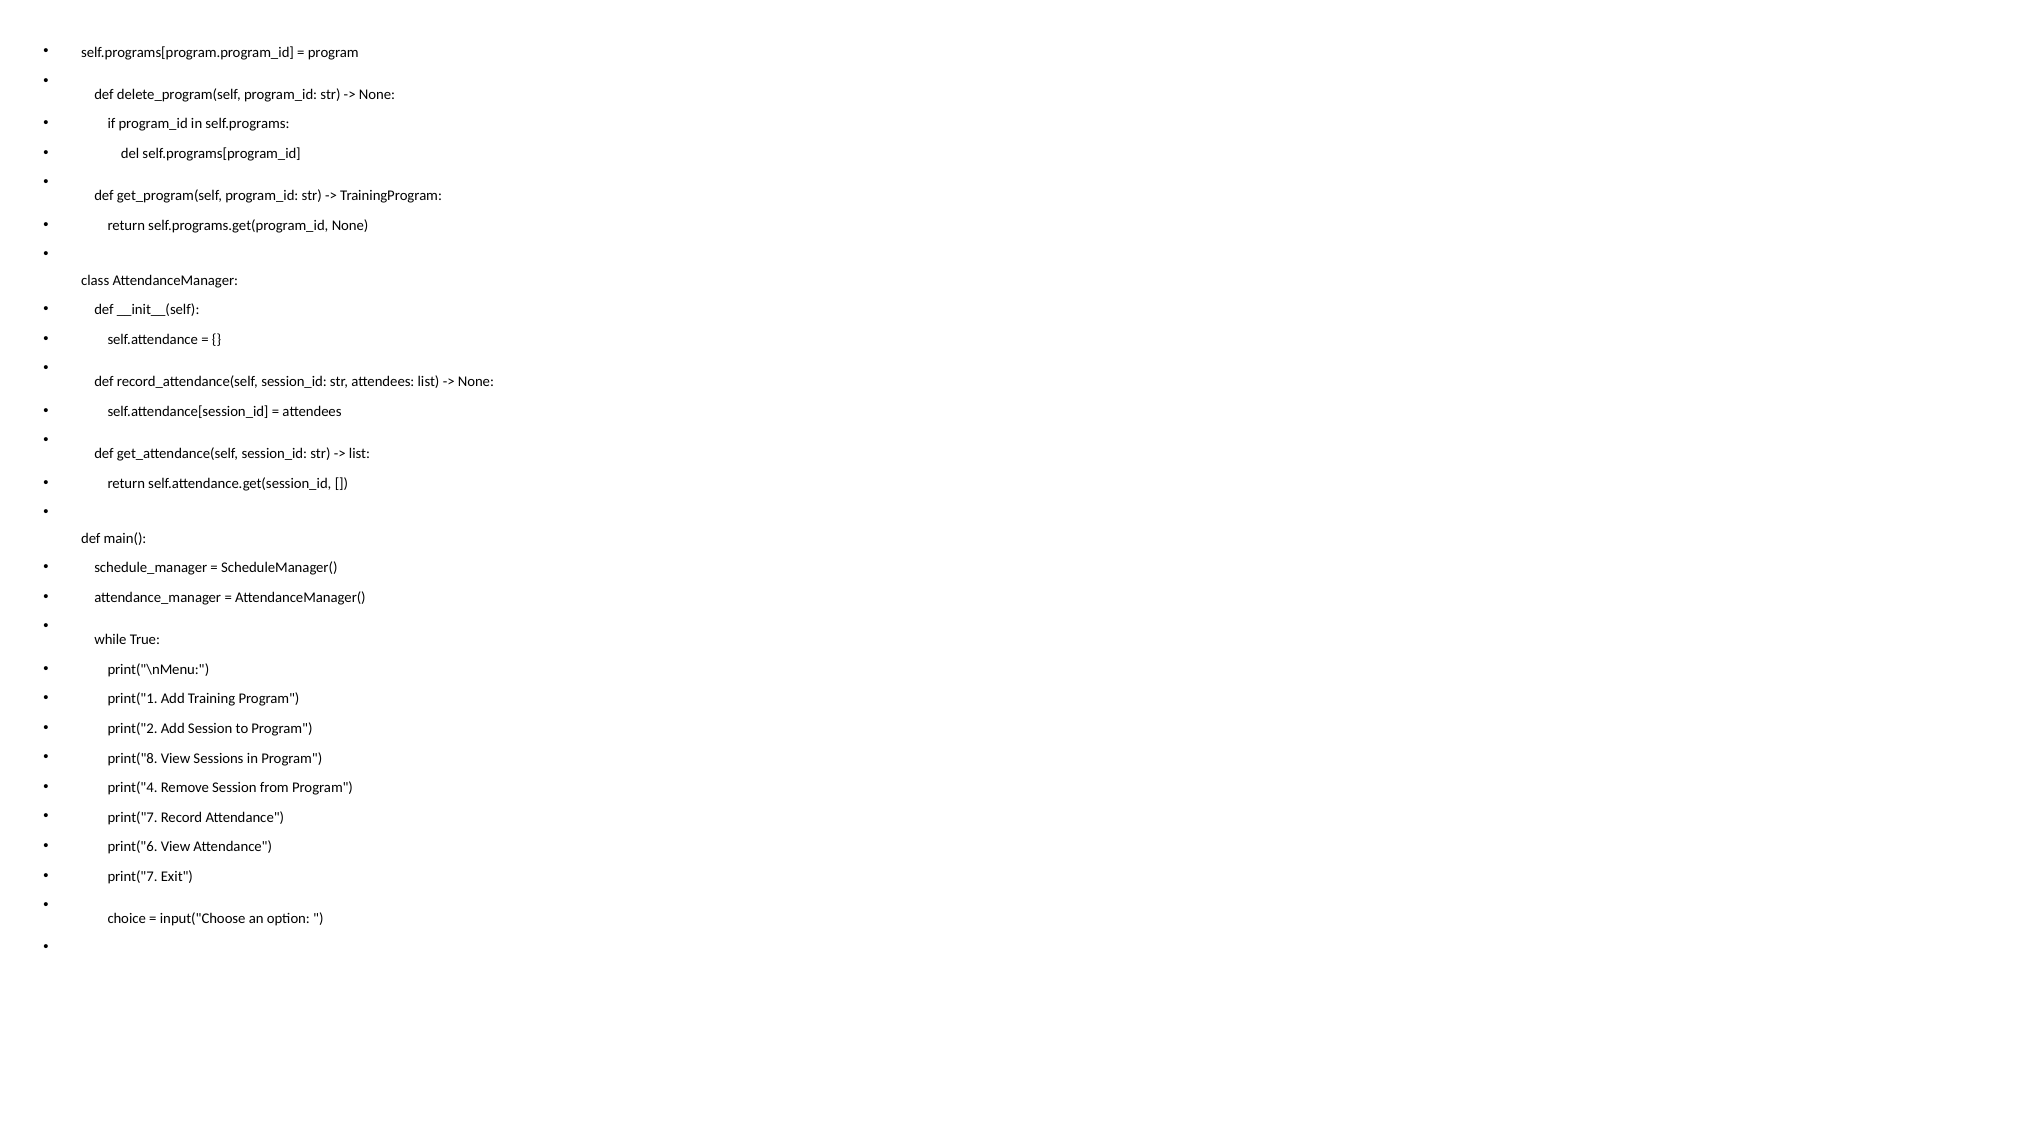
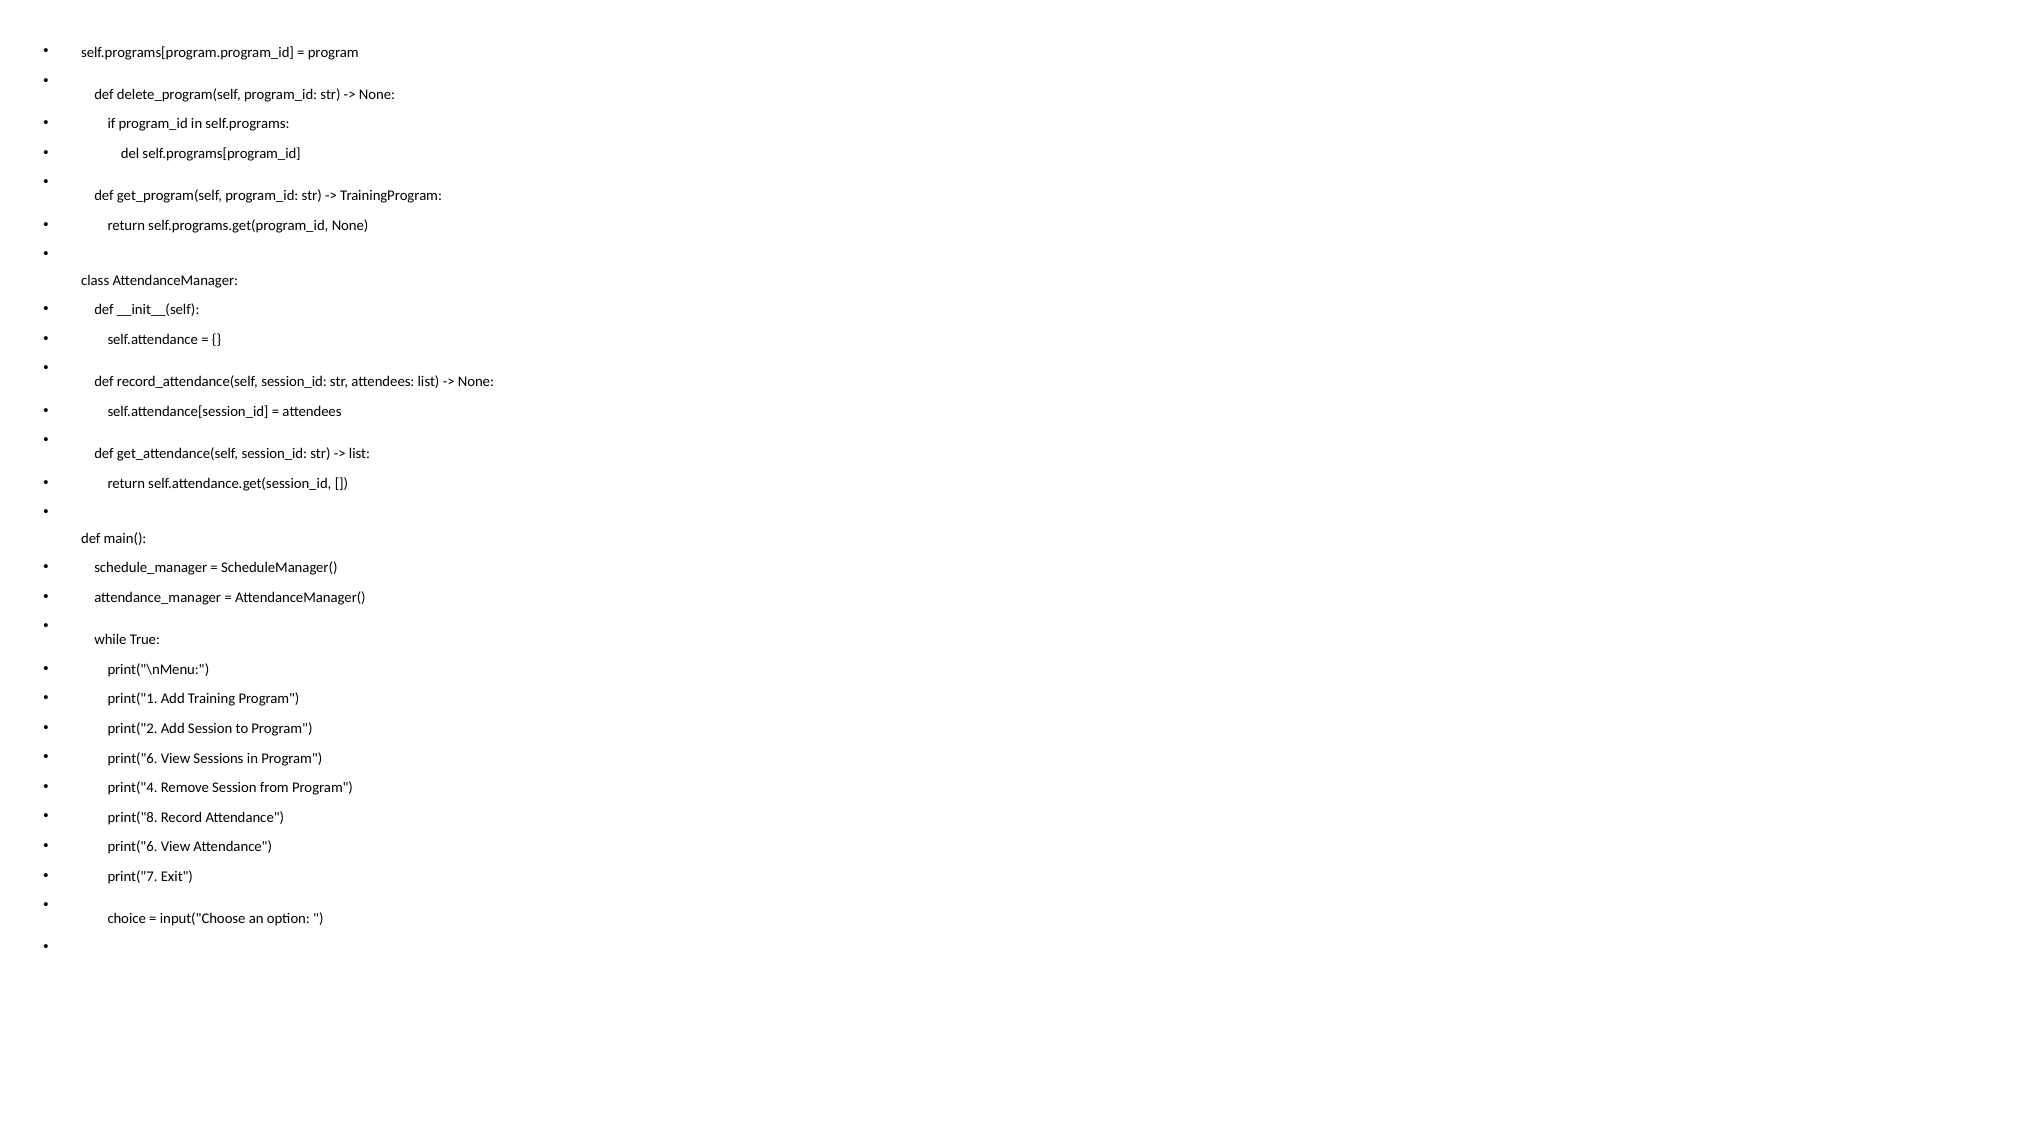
print("8 at (133, 758): print("8 -> print("6
print("7 at (133, 818): print("7 -> print("8
